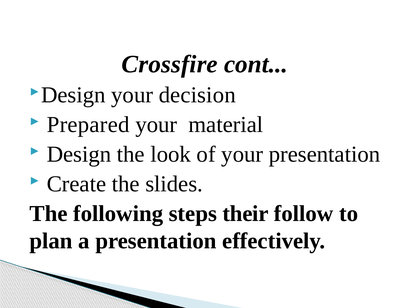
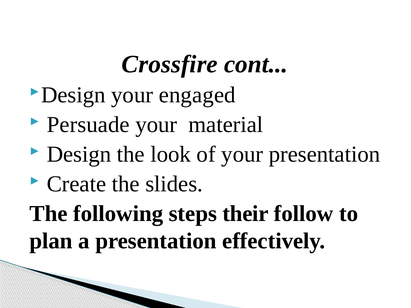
decision: decision -> engaged
Prepared: Prepared -> Persuade
